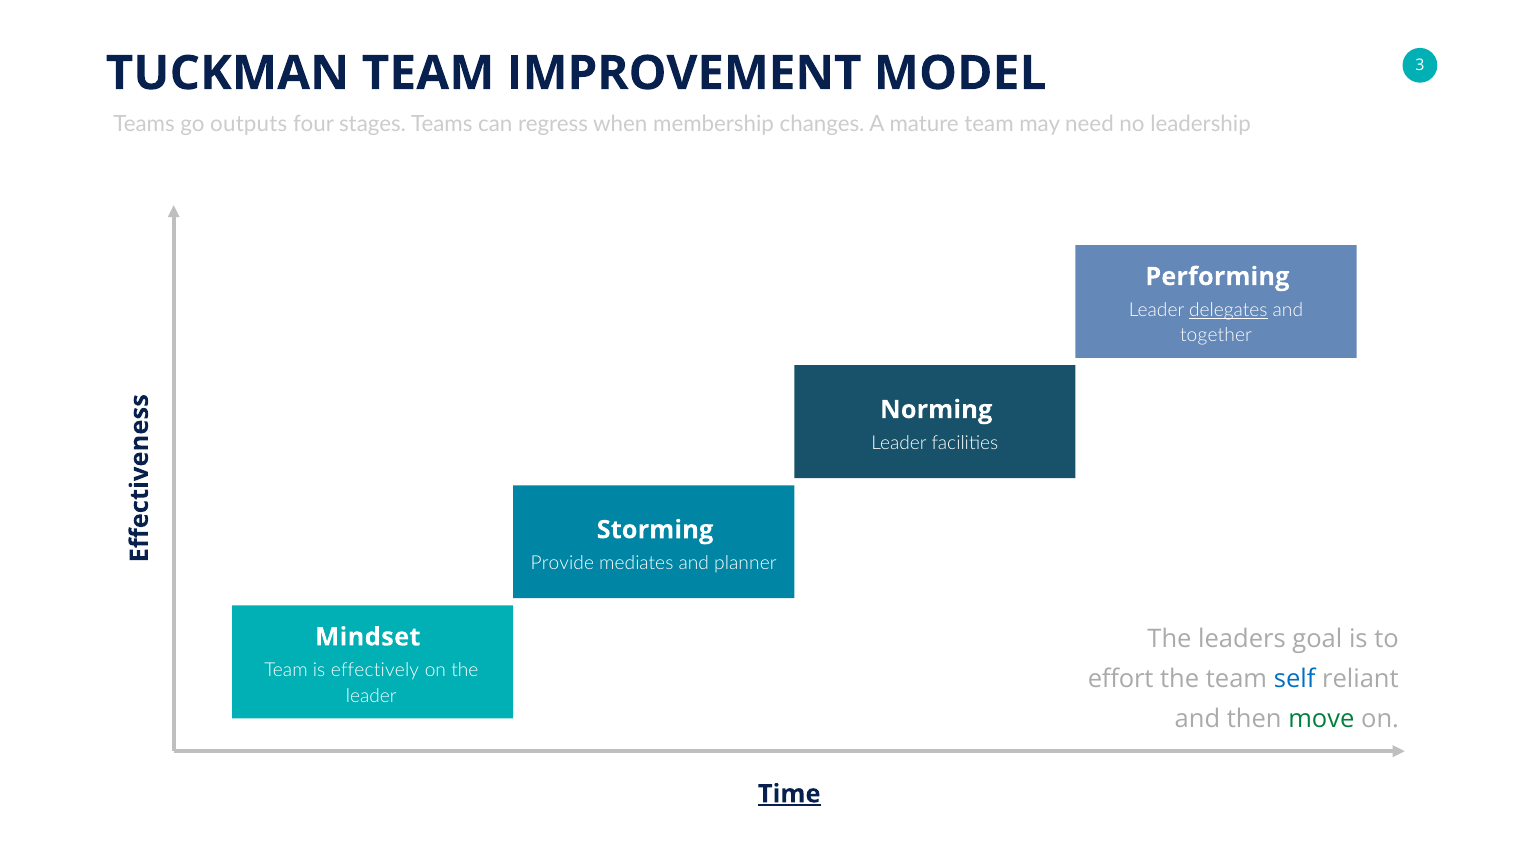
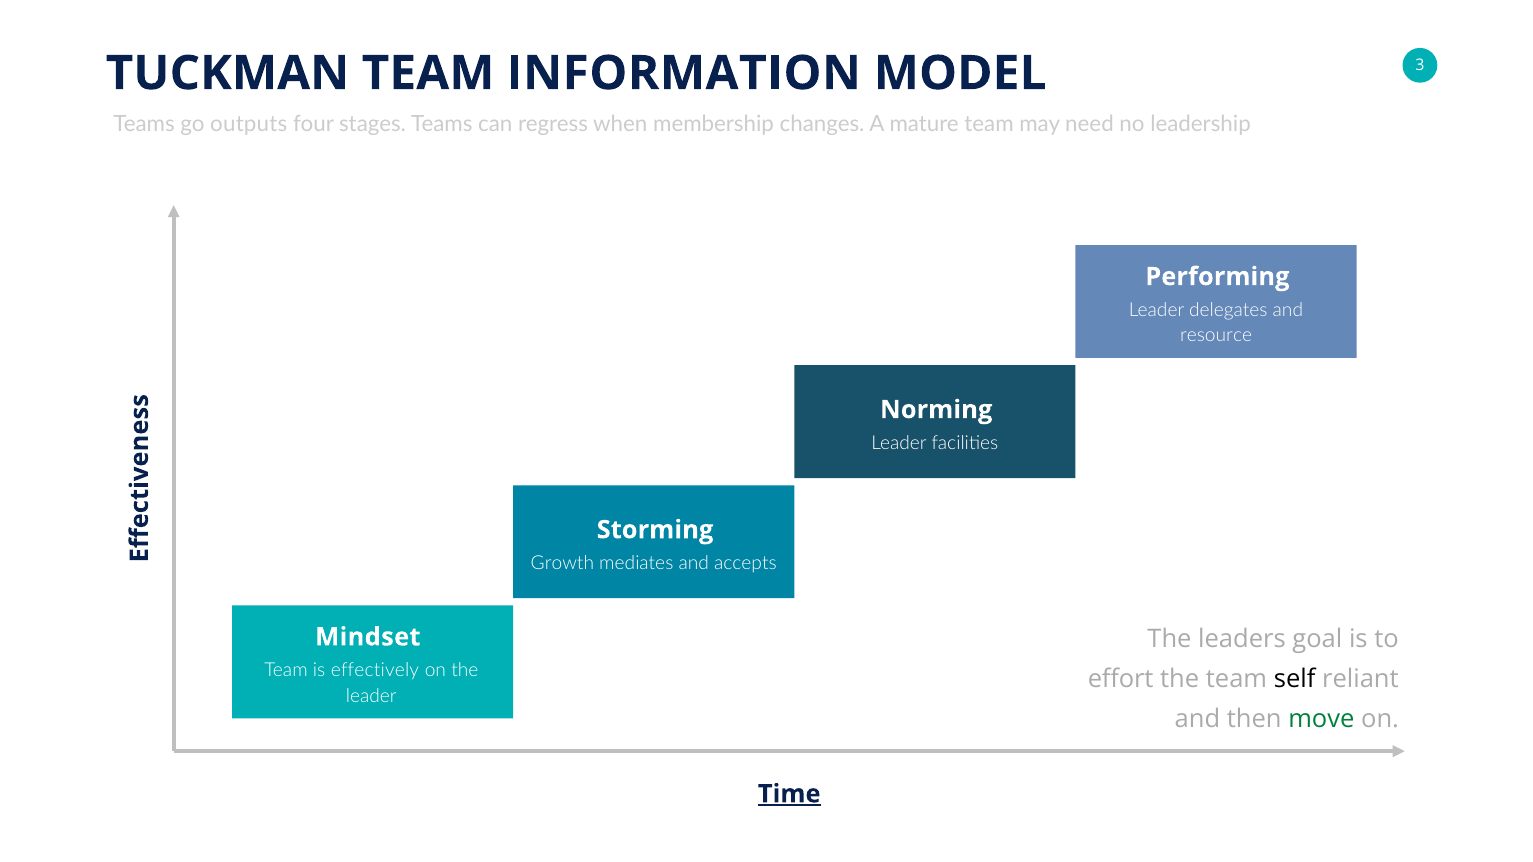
IMPROVEMENT: IMPROVEMENT -> INFORMATION
delegates underline: present -> none
together: together -> resource
Provide: Provide -> Growth
planner: planner -> accepts
self colour: blue -> black
